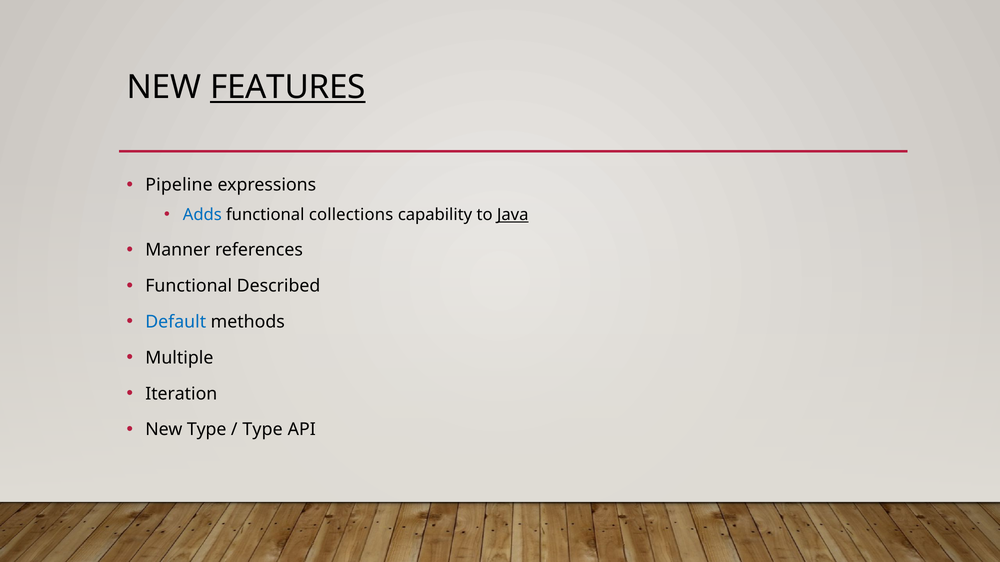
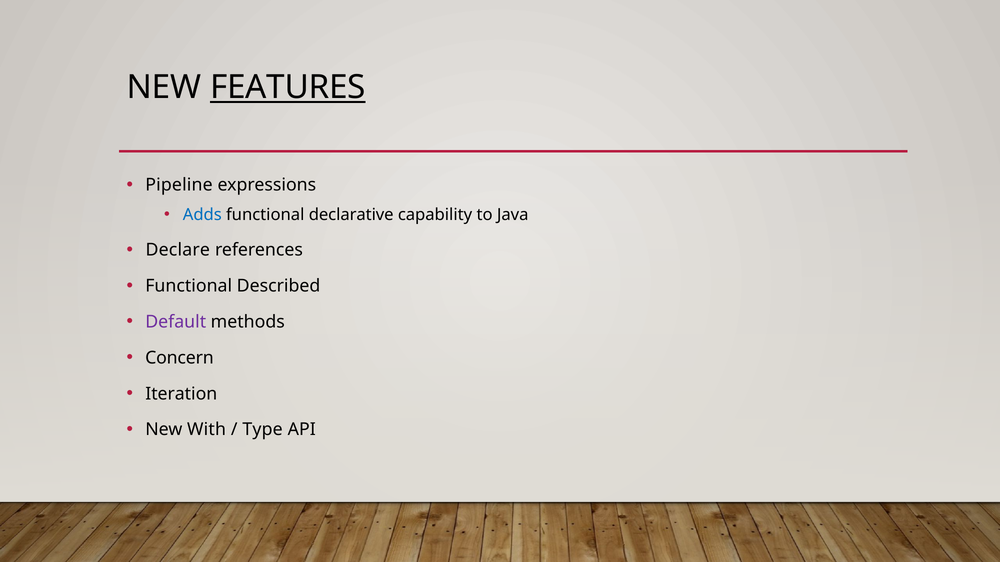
collections: collections -> declarative
Java underline: present -> none
Manner: Manner -> Declare
Default colour: blue -> purple
Multiple: Multiple -> Concern
New Type: Type -> With
